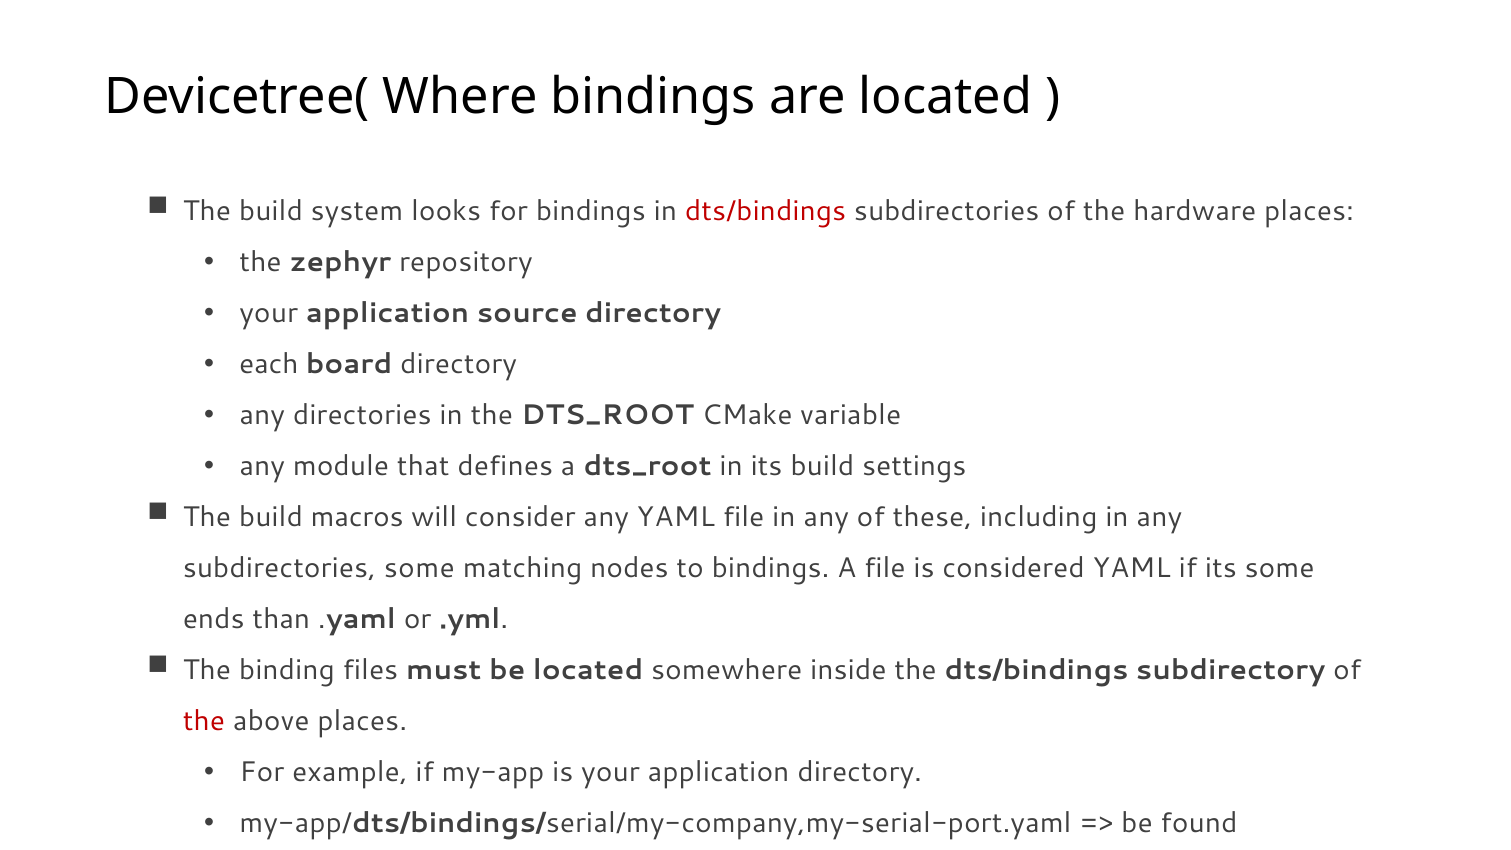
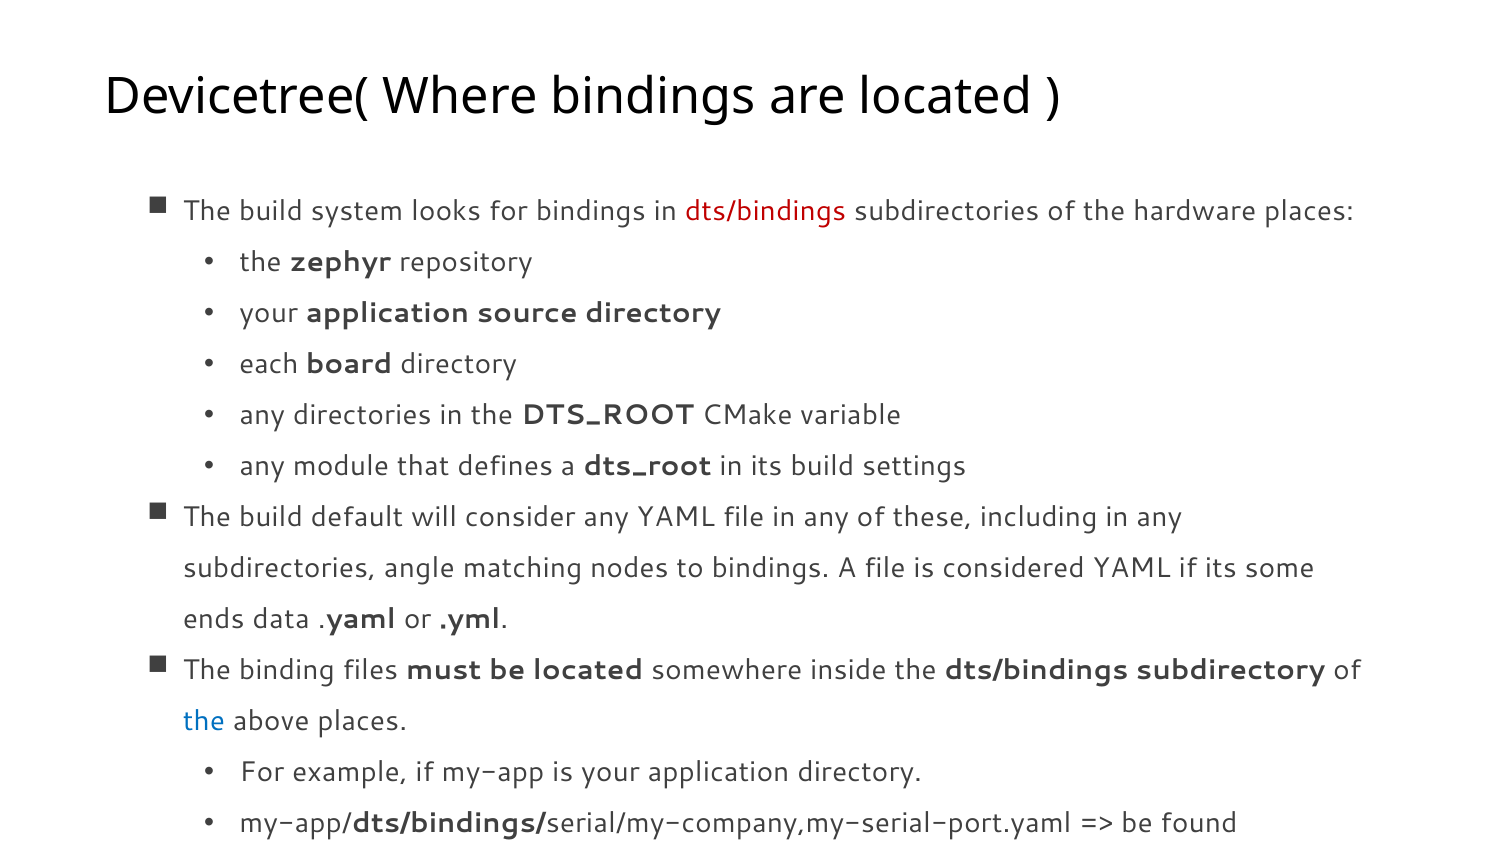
macros: macros -> default
subdirectories some: some -> angle
than: than -> data
the at (204, 721) colour: red -> blue
